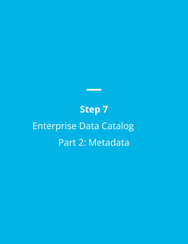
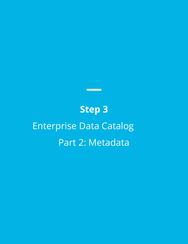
7: 7 -> 3
